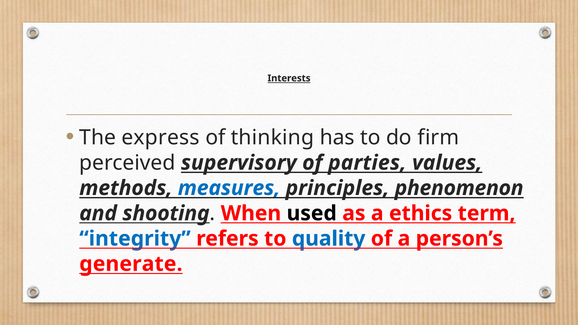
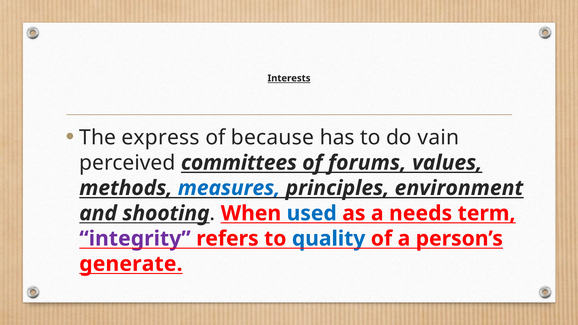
thinking: thinking -> because
firm: firm -> vain
supervisory: supervisory -> committees
parties: parties -> forums
phenomenon: phenomenon -> environment
used colour: black -> blue
ethics: ethics -> needs
integrity colour: blue -> purple
